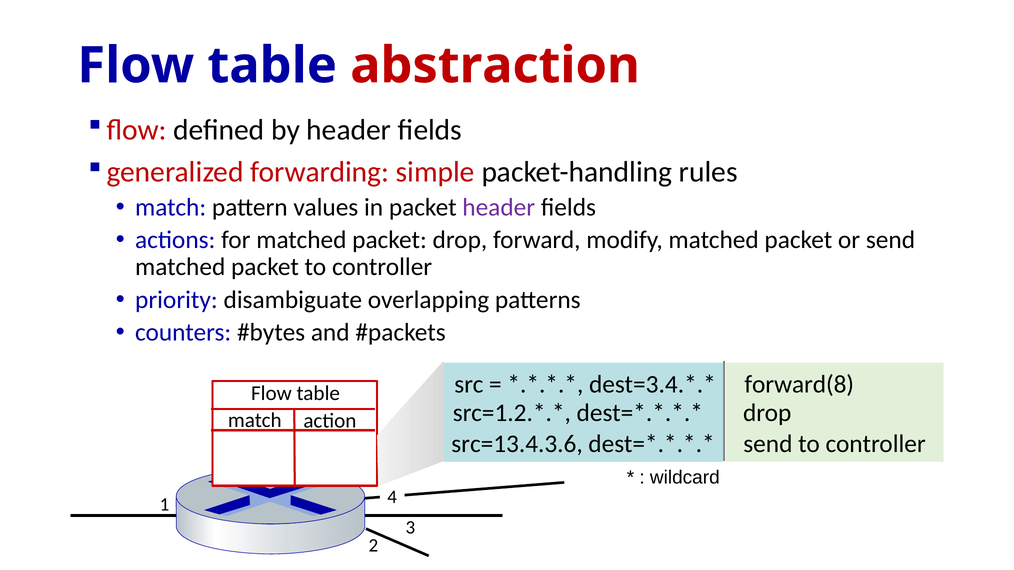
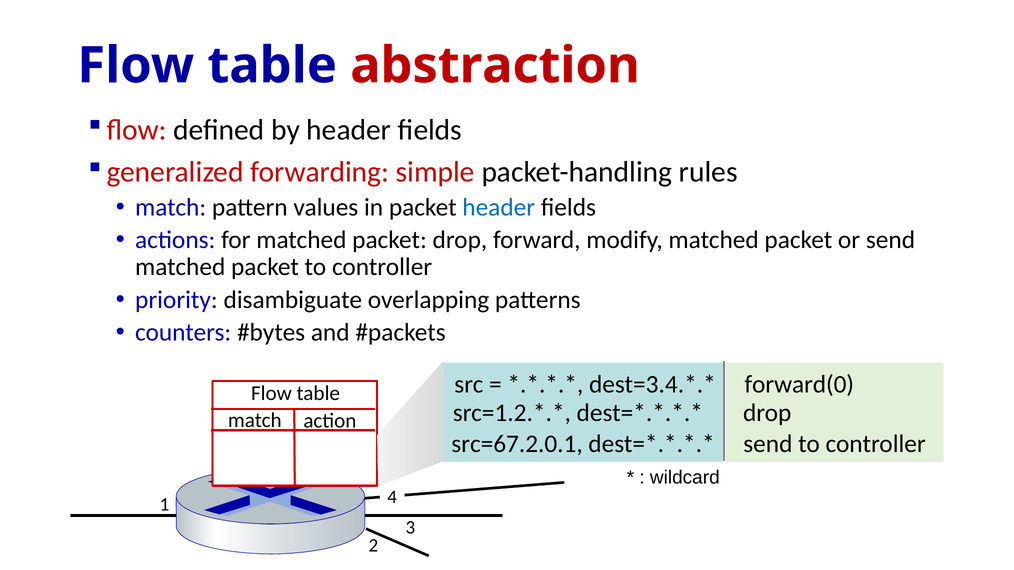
header at (499, 207) colour: purple -> blue
forward(8: forward(8 -> forward(0
src=13.4.3.6: src=13.4.3.6 -> src=67.2.0.1
